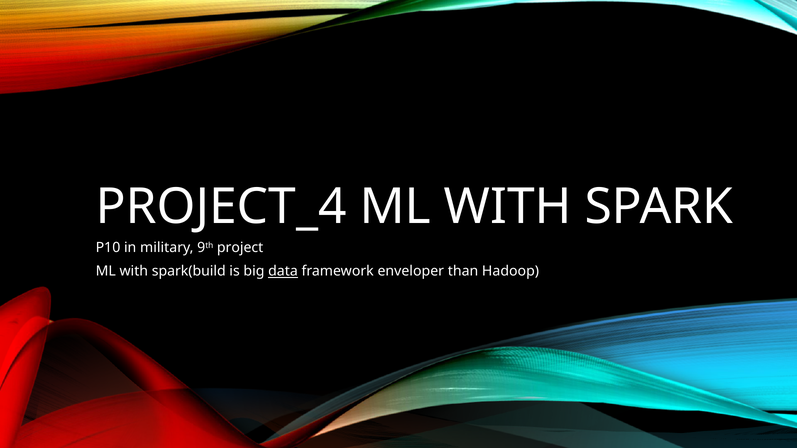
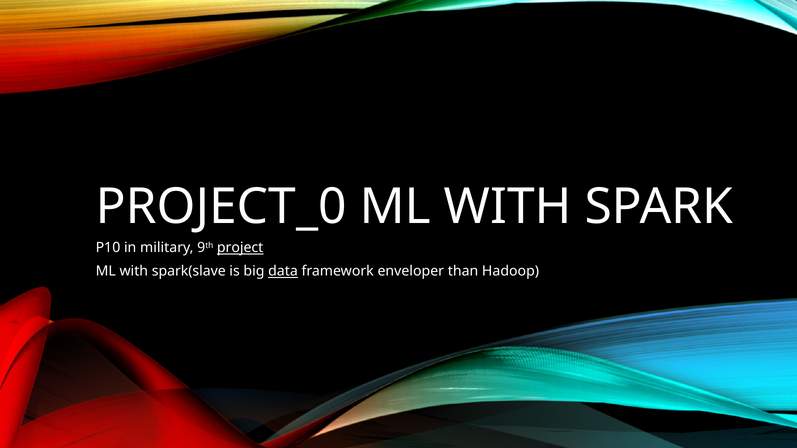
PROJECT_4: PROJECT_4 -> PROJECT_0
project underline: none -> present
spark(build: spark(build -> spark(slave
